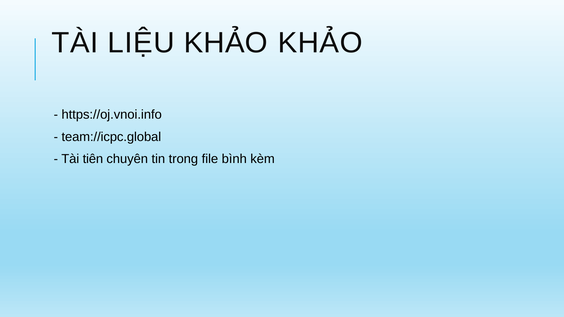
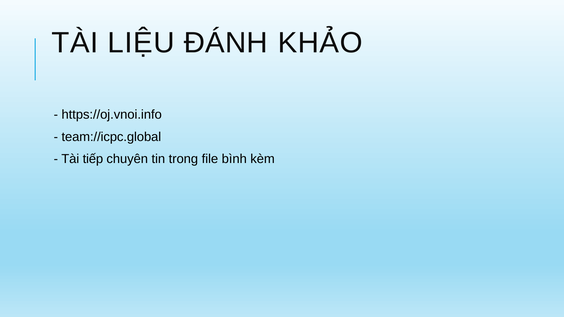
LIỆU KHẢO: KHẢO -> ĐÁNH
tiên: tiên -> tiếp
